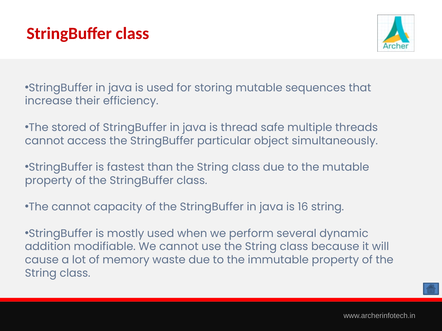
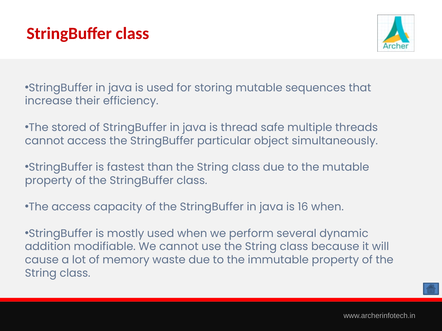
The cannot: cannot -> access
16 string: string -> when
